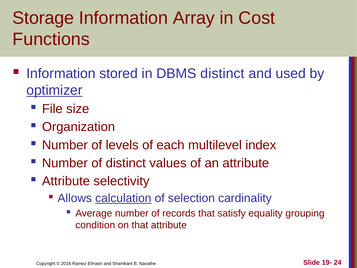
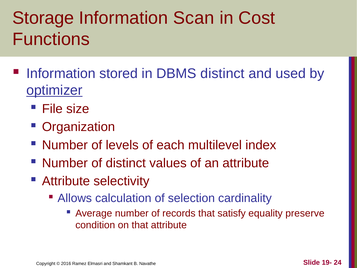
Array: Array -> Scan
calculation underline: present -> none
grouping: grouping -> preserve
